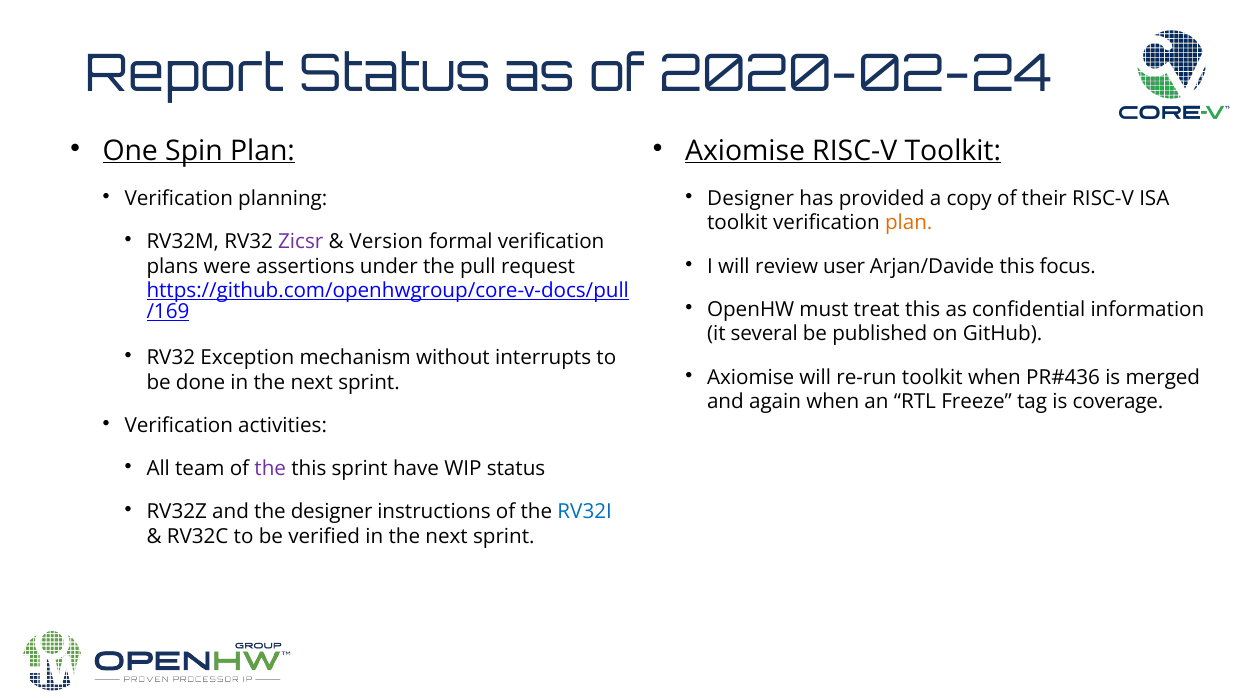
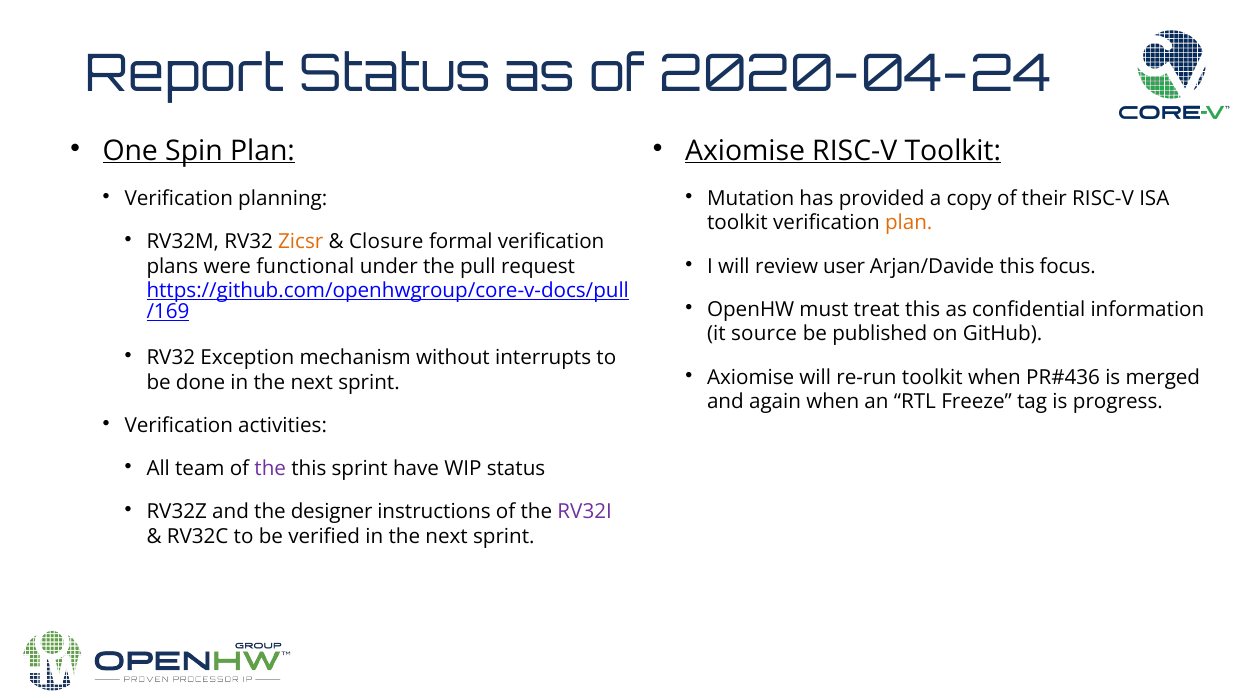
2020-02-24: 2020-02-24 -> 2020-04-24
Designer at (751, 198): Designer -> Mutation
Zicsr colour: purple -> orange
Version: Version -> Closure
assertions: assertions -> functional
several: several -> source
coverage: coverage -> progress
RV32I colour: blue -> purple
